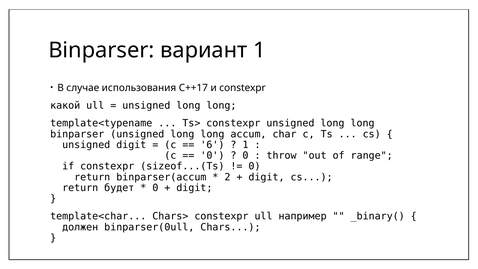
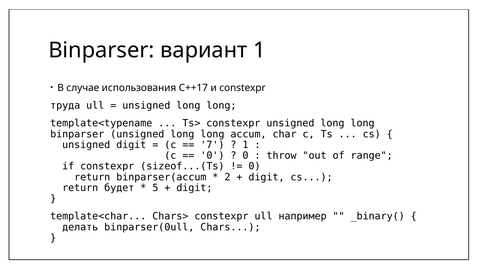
какой: какой -> труда
6: 6 -> 7
0 at (155, 188): 0 -> 5
должен: должен -> делать
